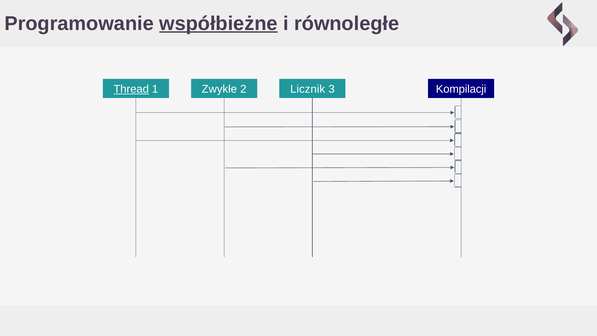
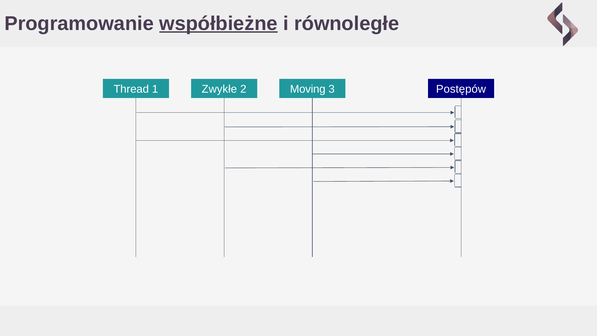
Thread underline: present -> none
Licznik: Licznik -> Moving
Kompilacji: Kompilacji -> Postępów
